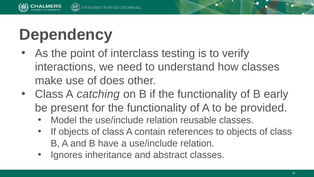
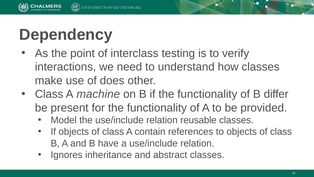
catching: catching -> machine
early: early -> differ
